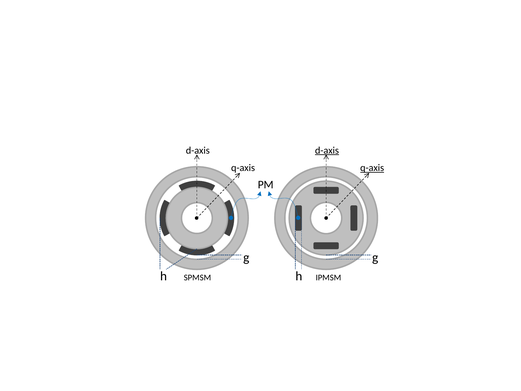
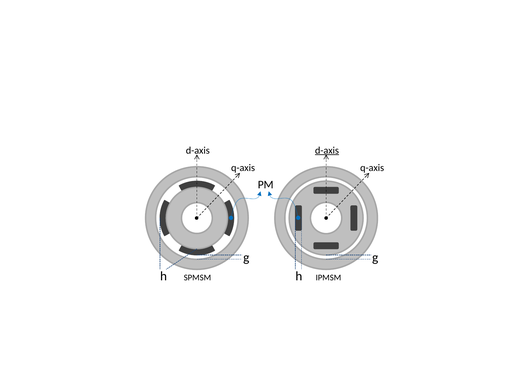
q-axis at (372, 168) underline: present -> none
